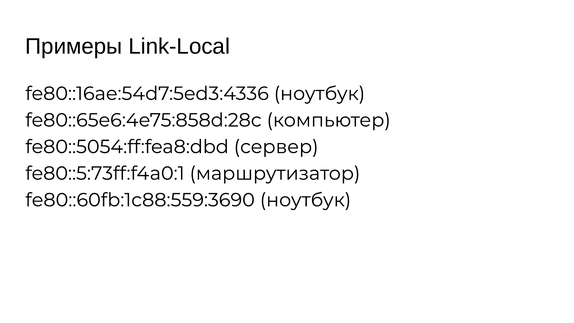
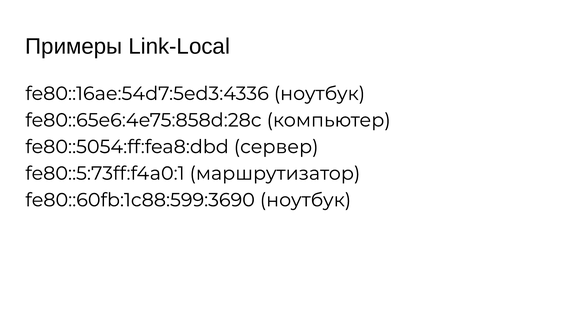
fe80::60fb:1c88:559:3690: fe80::60fb:1c88:559:3690 -> fe80::60fb:1c88:599:3690
